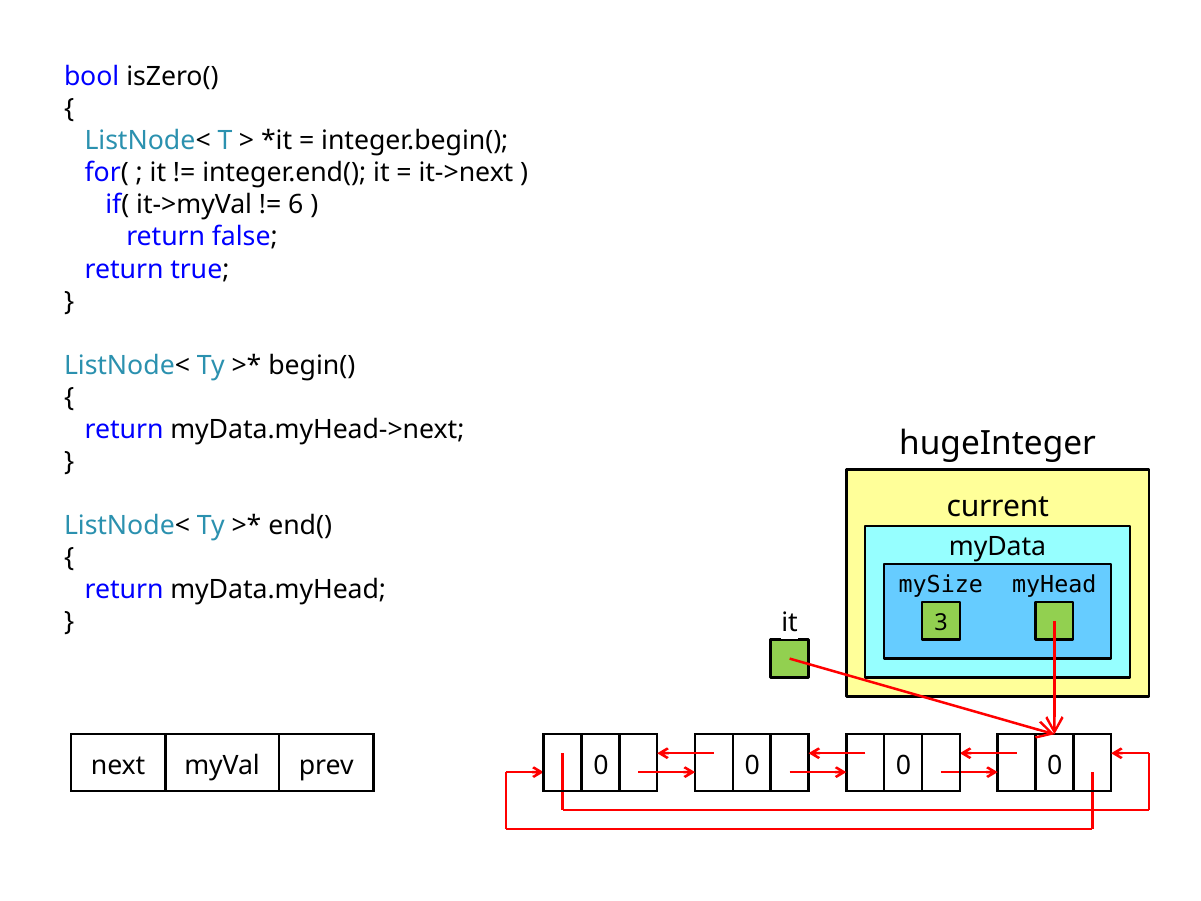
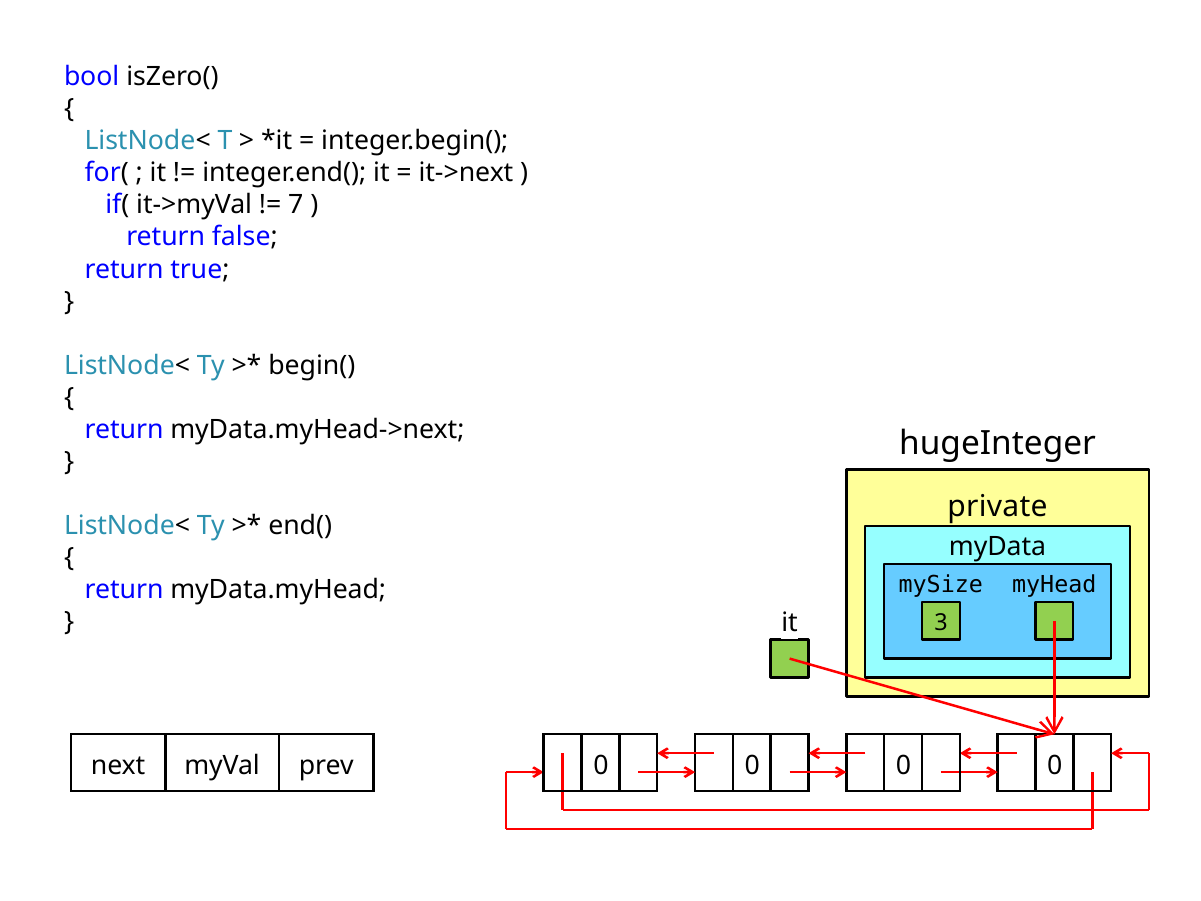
6: 6 -> 7
current: current -> private
